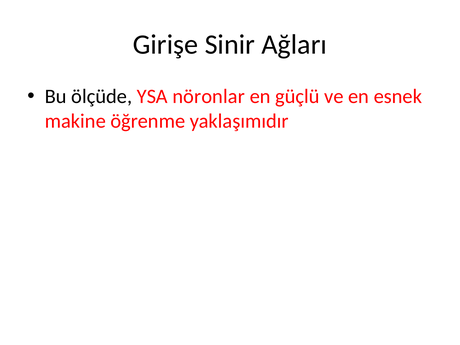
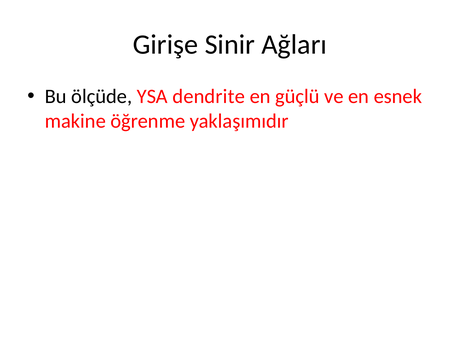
nöronlar: nöronlar -> dendrite
